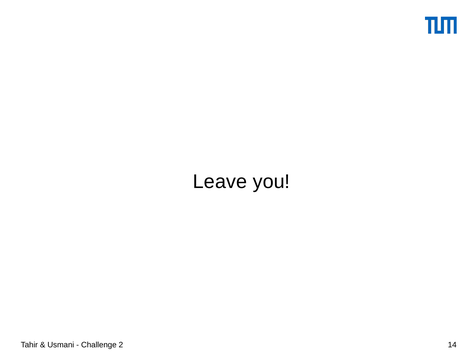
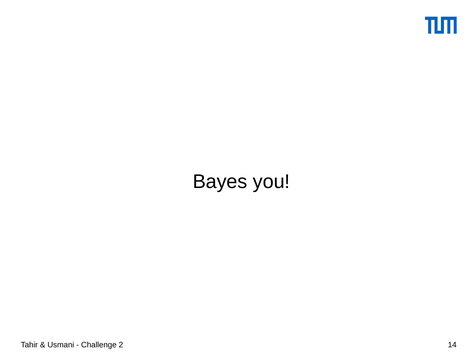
Leave: Leave -> Bayes
